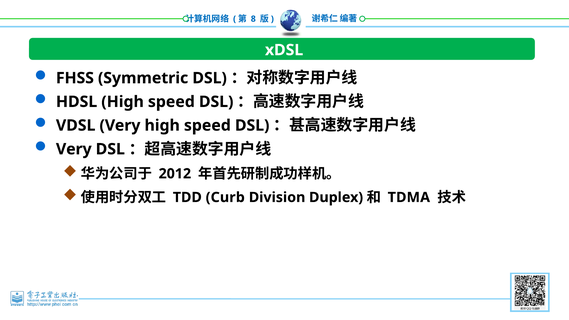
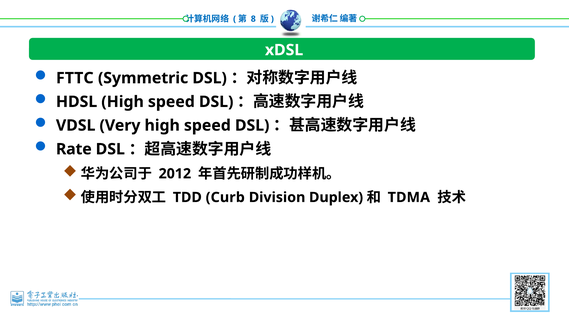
FHSS: FHSS -> FTTC
Very at (74, 149): Very -> Rate
